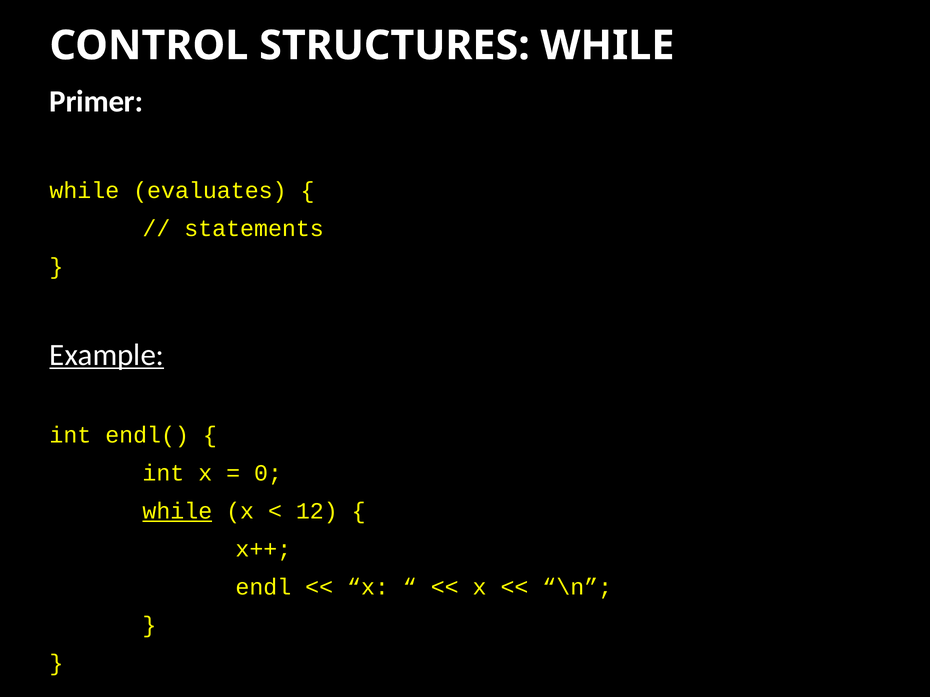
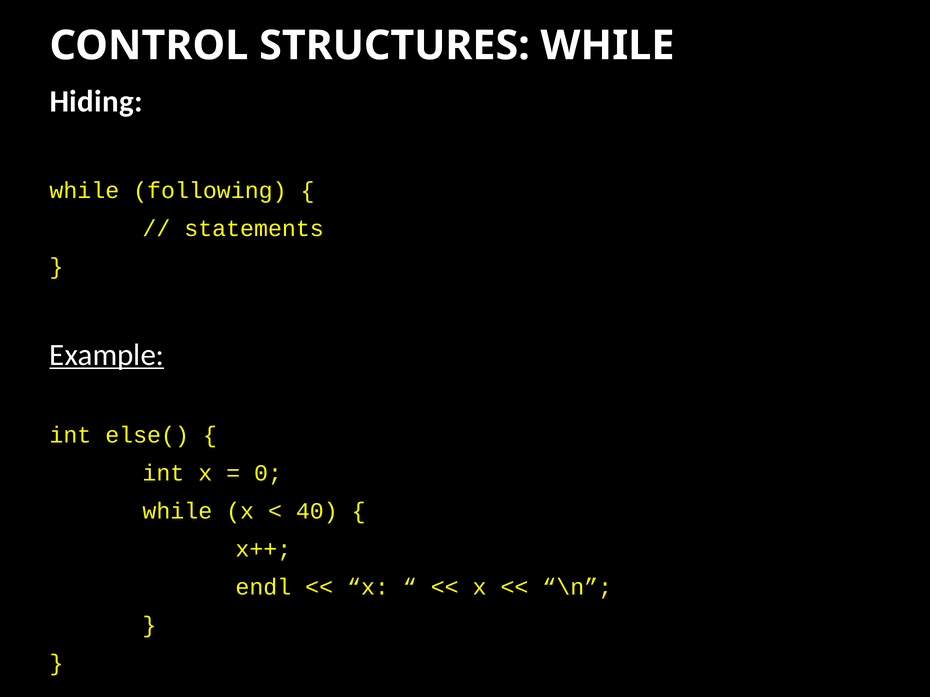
Primer: Primer -> Hiding
evaluates: evaluates -> following
endl(: endl( -> else(
while at (177, 511) underline: present -> none
12: 12 -> 40
